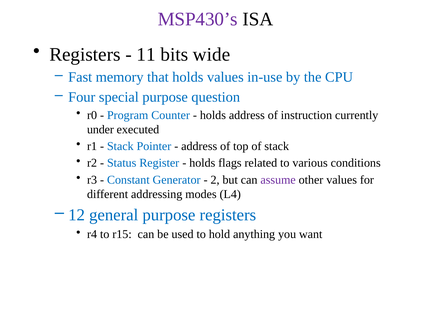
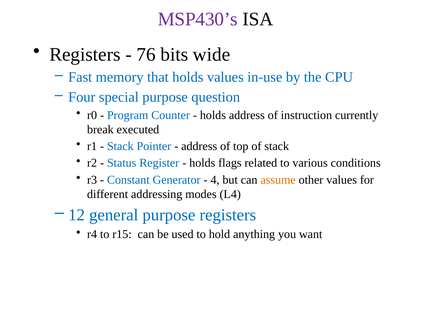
11: 11 -> 76
under: under -> break
2: 2 -> 4
assume colour: purple -> orange
